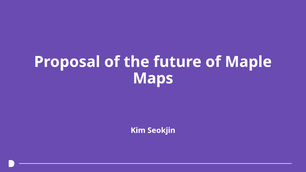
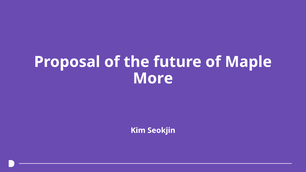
Maps: Maps -> More
